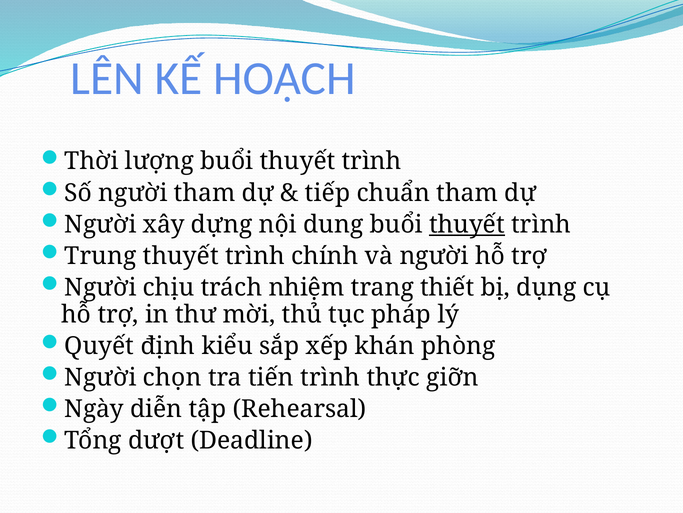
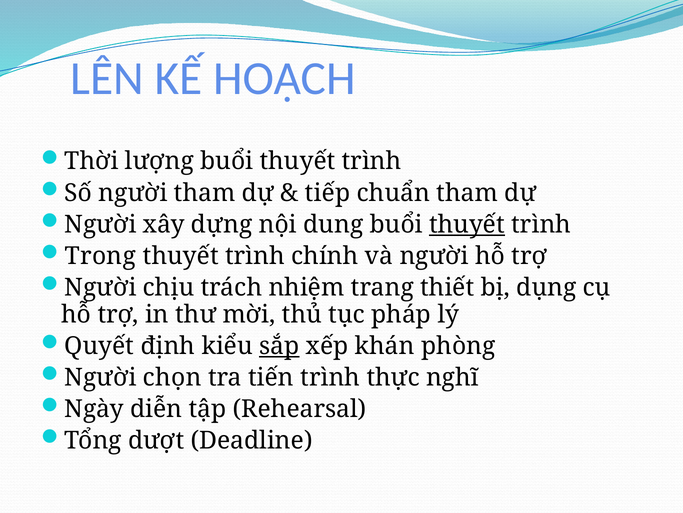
Trung: Trung -> Trong
sắp underline: none -> present
giỡn: giỡn -> nghĩ
